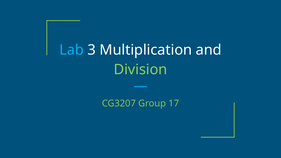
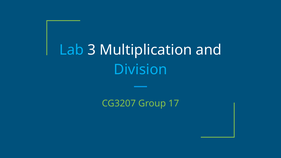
Division colour: light green -> light blue
